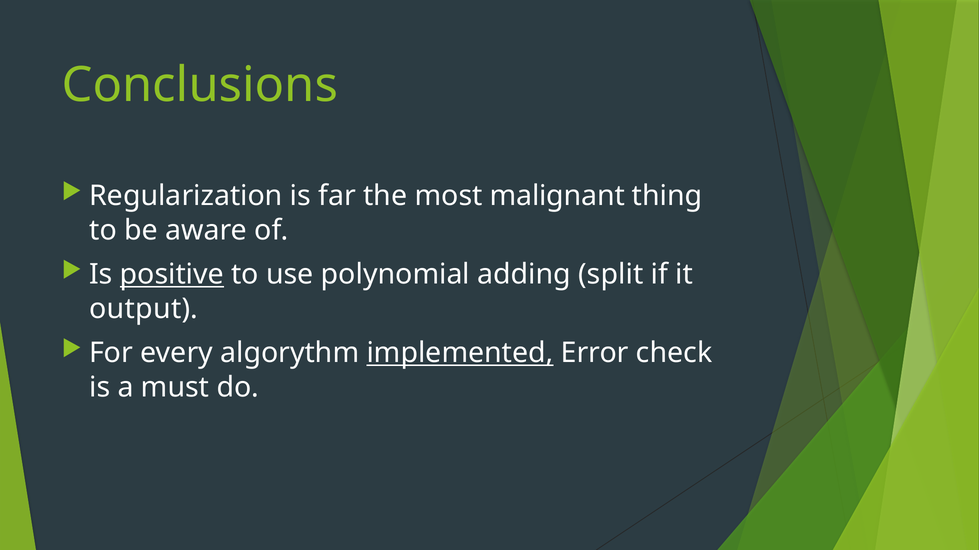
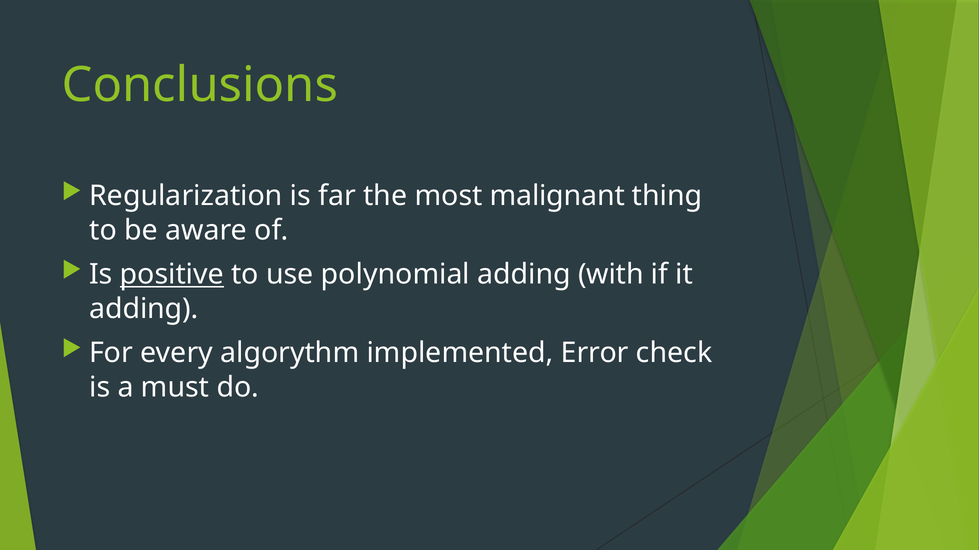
split: split -> with
output at (144, 309): output -> adding
implemented underline: present -> none
